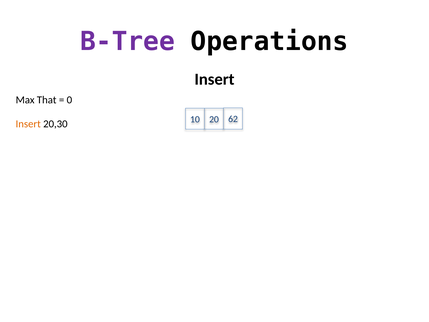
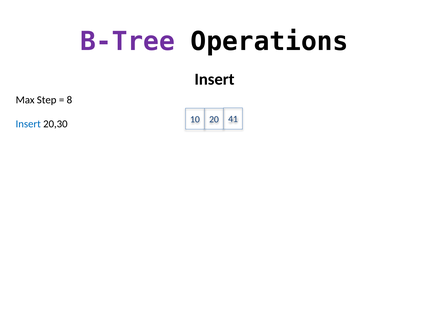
That: That -> Step
0: 0 -> 8
62: 62 -> 41
Insert at (28, 124) colour: orange -> blue
